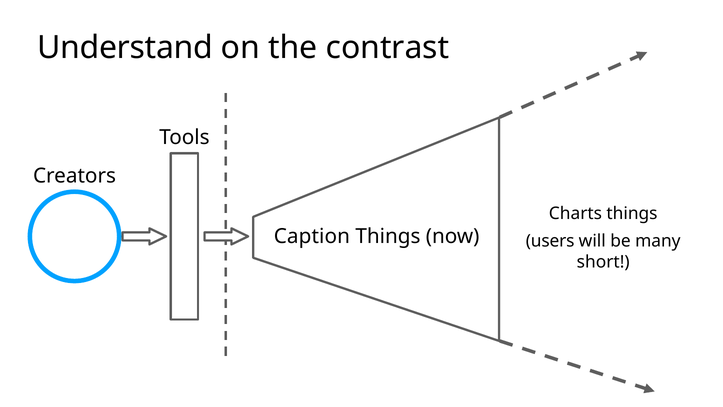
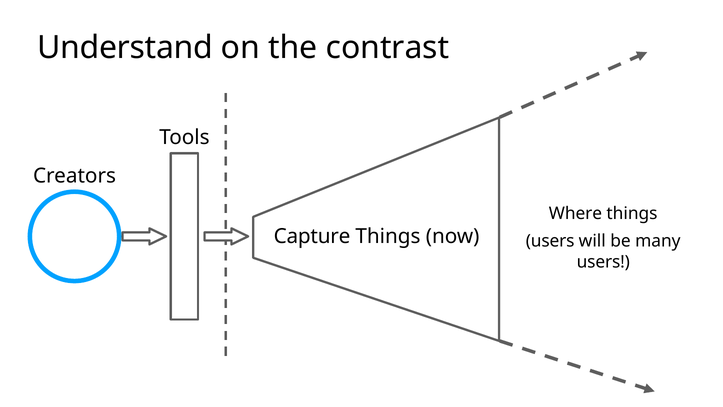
Charts: Charts -> Where
Caption: Caption -> Capture
short at (603, 262): short -> users
